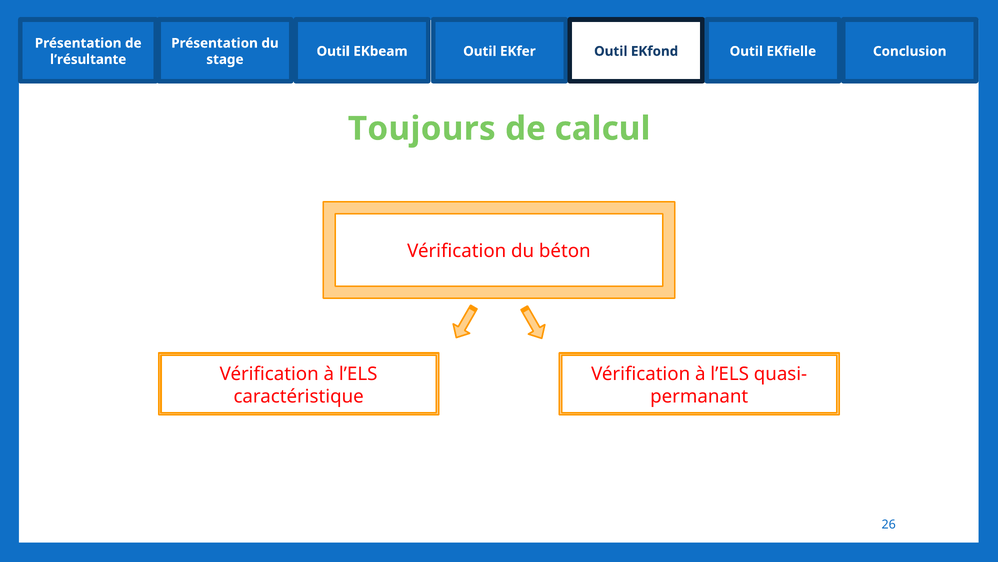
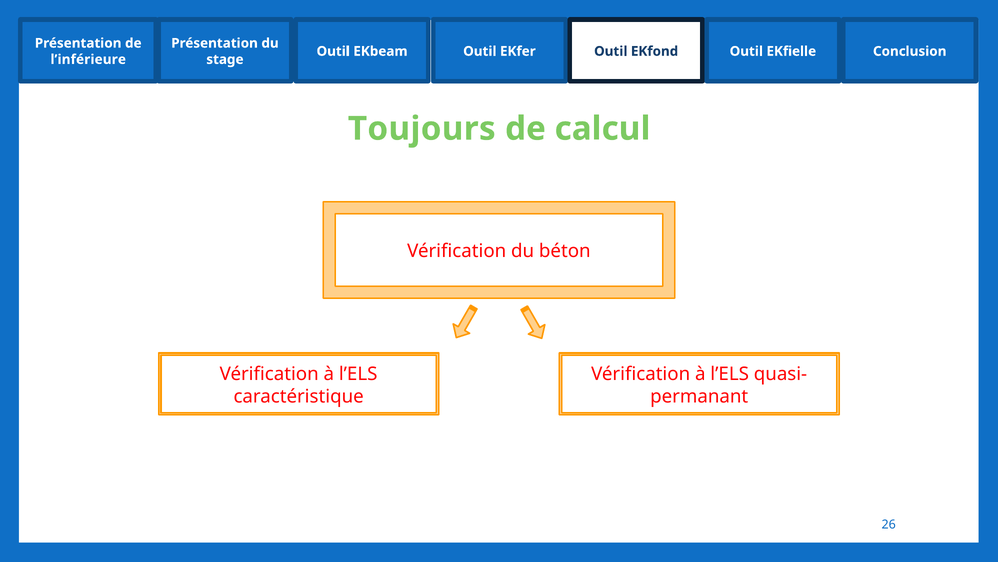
l’résultante: l’résultante -> l’inférieure
